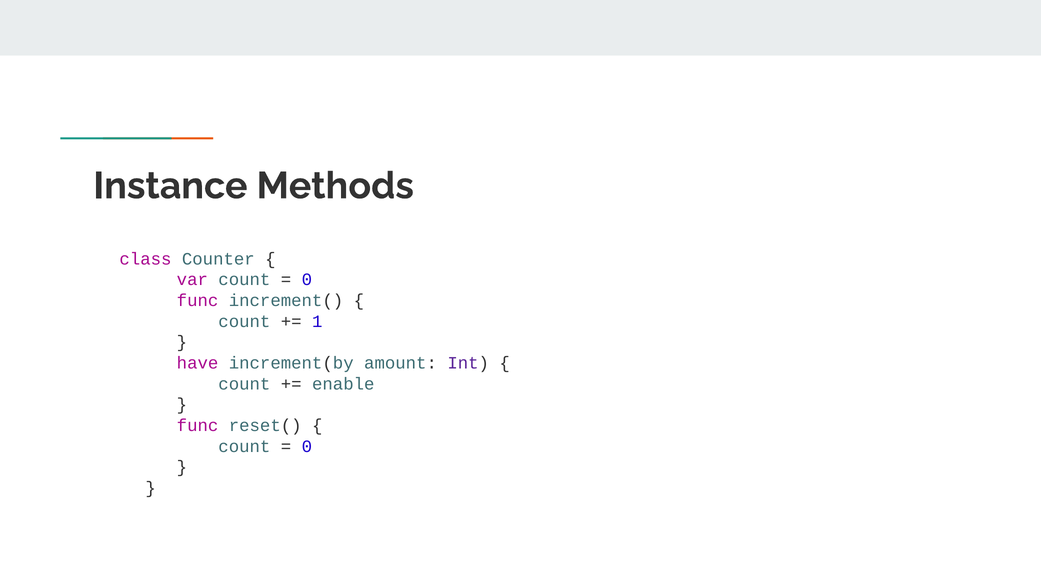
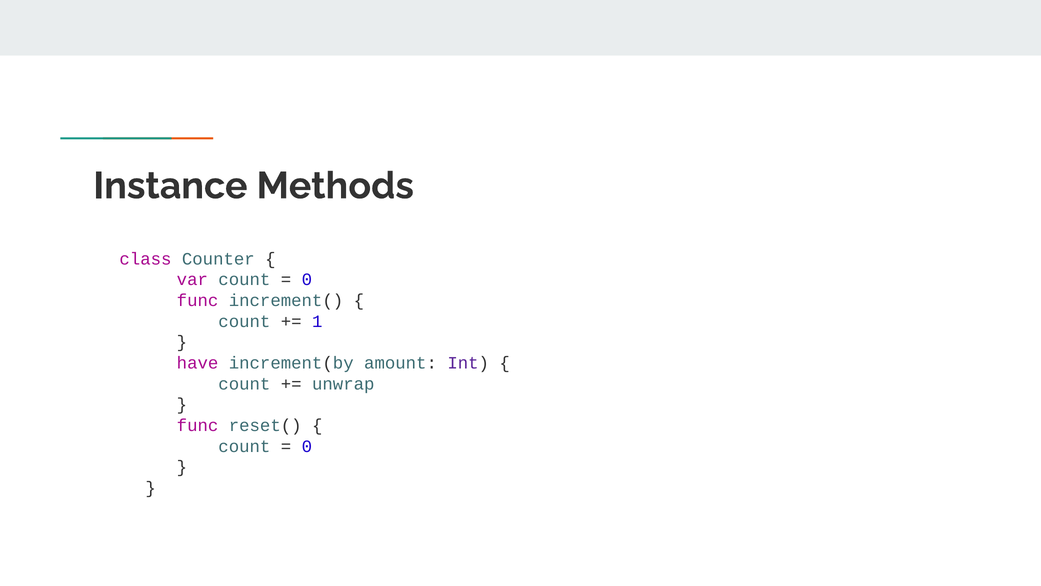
enable: enable -> unwrap
